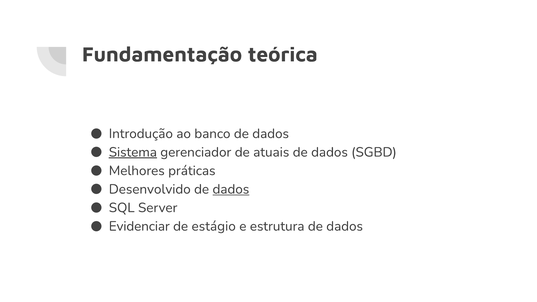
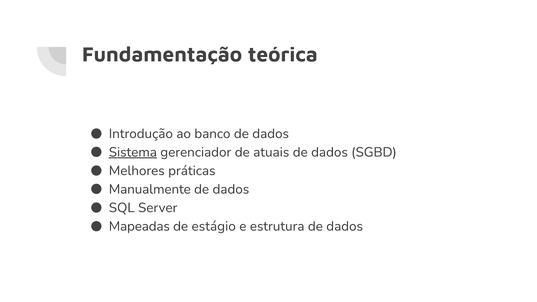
Desenvolvido: Desenvolvido -> Manualmente
dados at (231, 189) underline: present -> none
Evidenciar: Evidenciar -> Mapeadas
